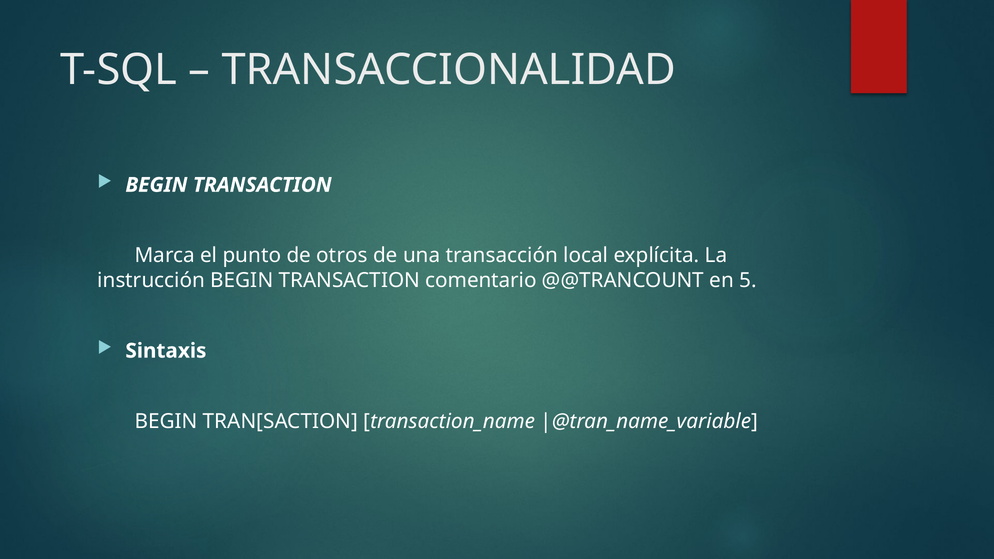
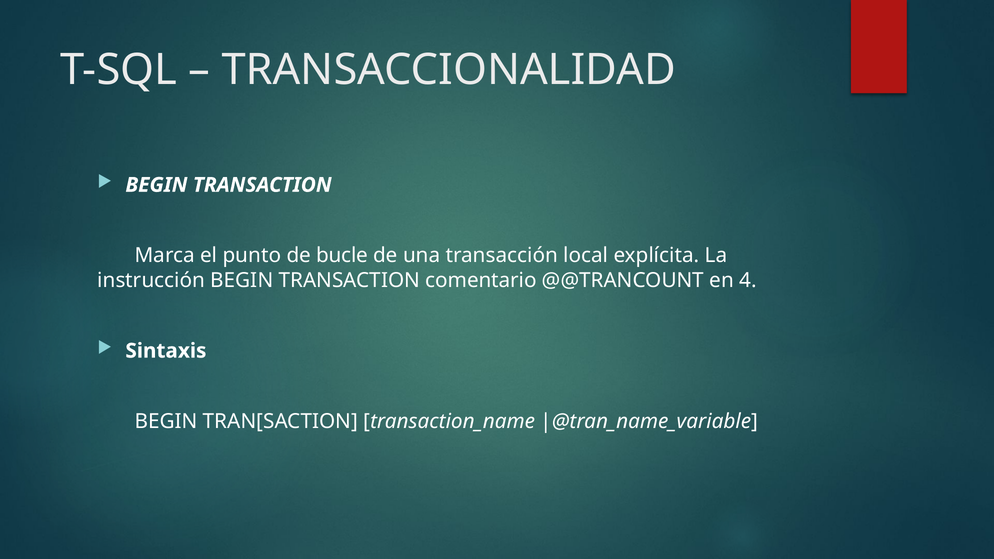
otros: otros -> bucle
5: 5 -> 4
